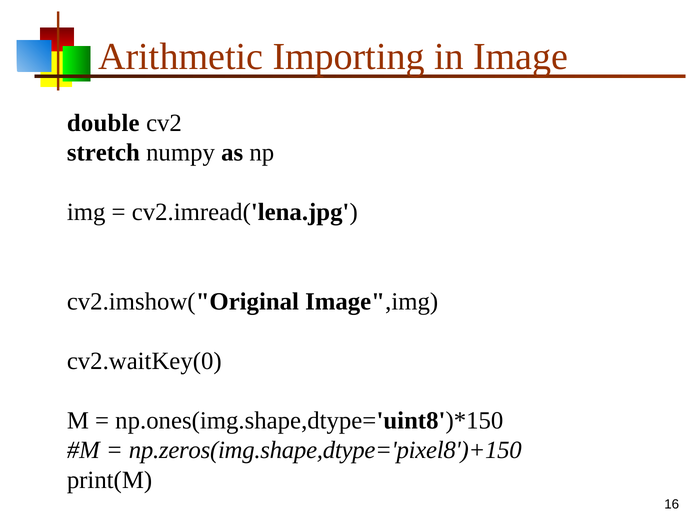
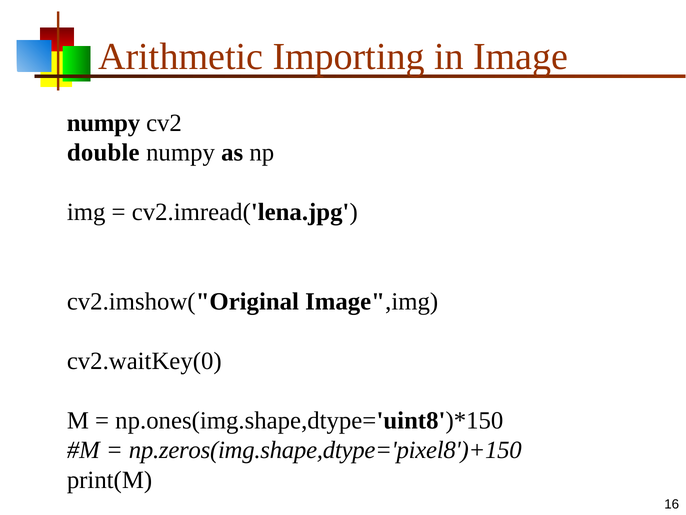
double at (103, 123): double -> numpy
stretch: stretch -> double
